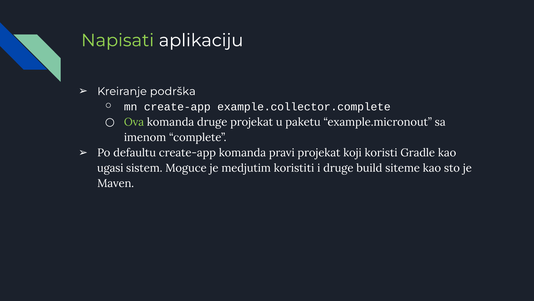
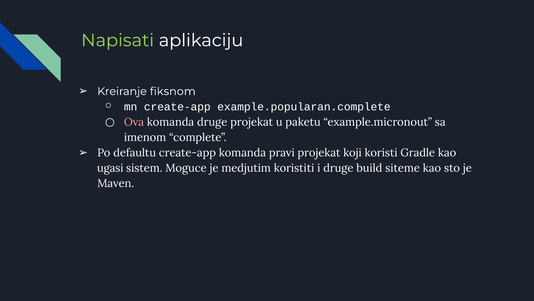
podrška: podrška -> fiksnom
example.collector.complete: example.collector.complete -> example.popularan.complete
Ova colour: light green -> pink
